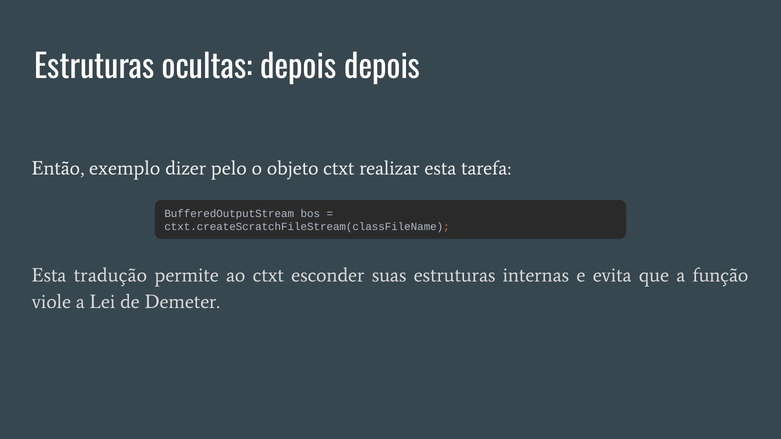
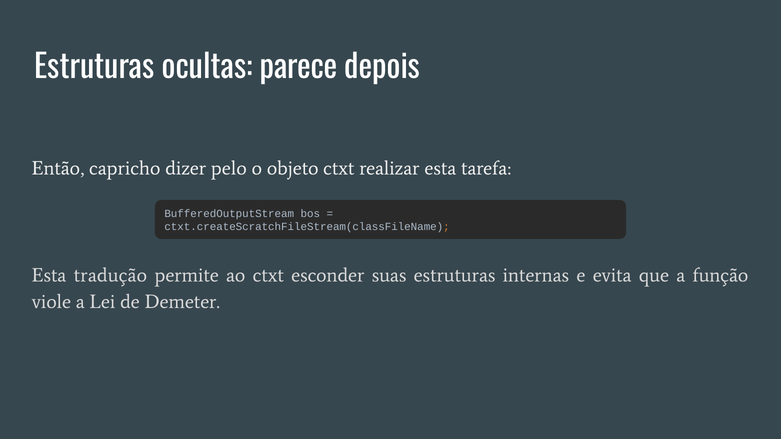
ocultas depois: depois -> parece
exemplo: exemplo -> capricho
